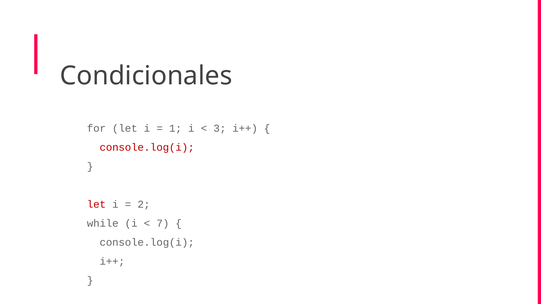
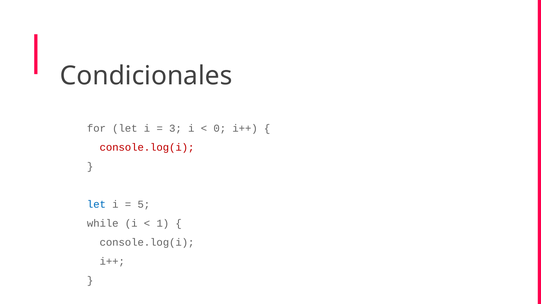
1: 1 -> 3
3: 3 -> 0
let at (96, 205) colour: red -> blue
2: 2 -> 5
7: 7 -> 1
